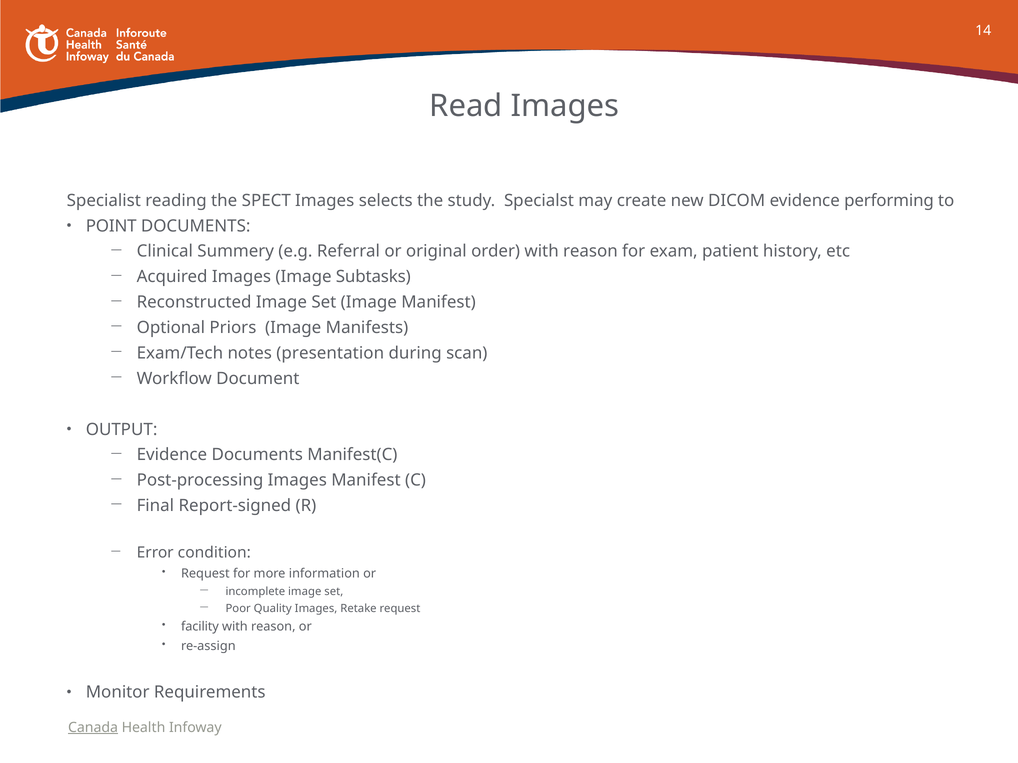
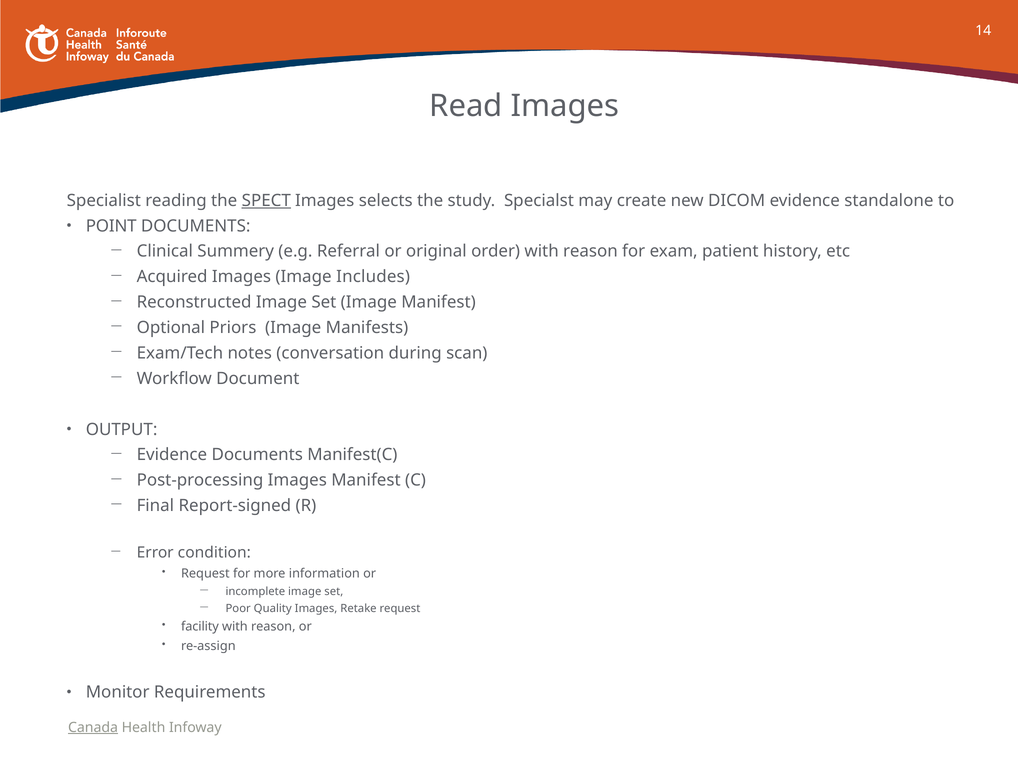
SPECT underline: none -> present
performing: performing -> standalone
Subtasks: Subtasks -> Includes
presentation: presentation -> conversation
